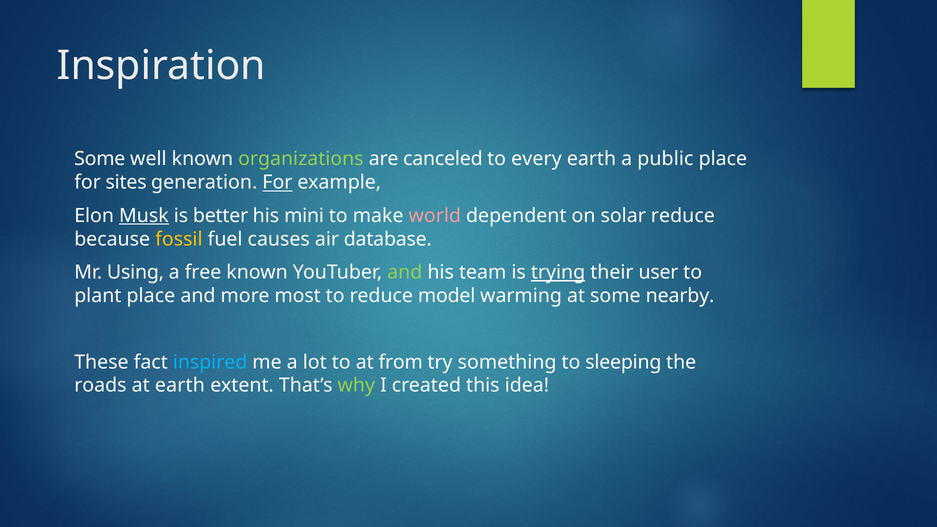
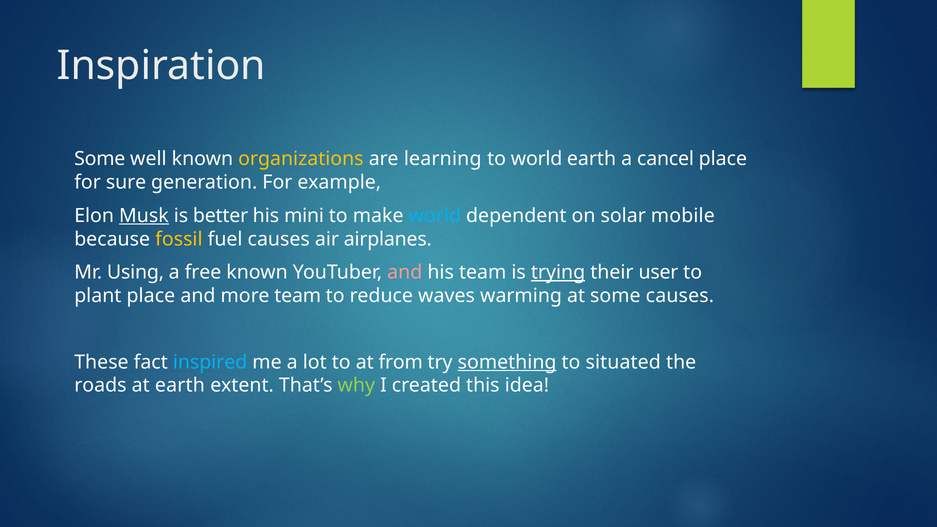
organizations colour: light green -> yellow
canceled: canceled -> learning
to every: every -> world
public: public -> cancel
sites: sites -> sure
For at (277, 182) underline: present -> none
world at (435, 216) colour: pink -> light blue
solar reduce: reduce -> mobile
database: database -> airplanes
and at (405, 272) colour: light green -> pink
more most: most -> team
model: model -> waves
some nearby: nearby -> causes
something underline: none -> present
sleeping: sleeping -> situated
